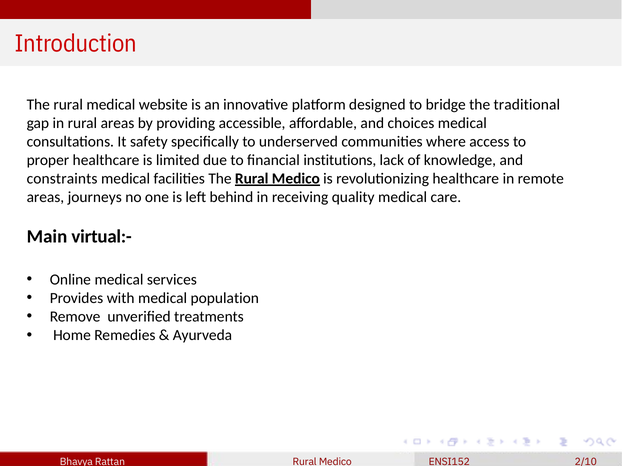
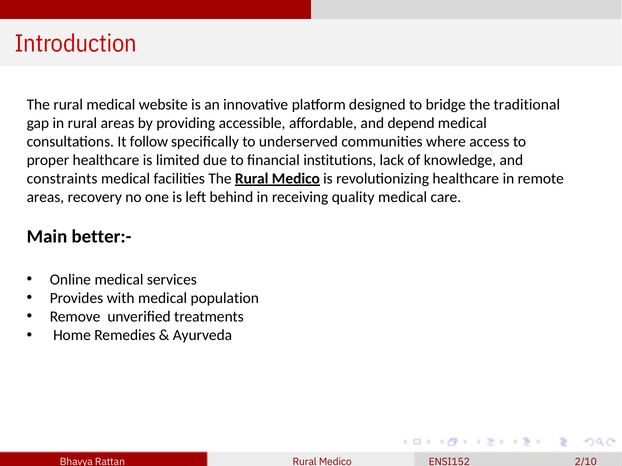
choices: choices -> depend
safety: safety -> follow
journeys: journeys -> recovery
virtual:-: virtual:- -> better:-
